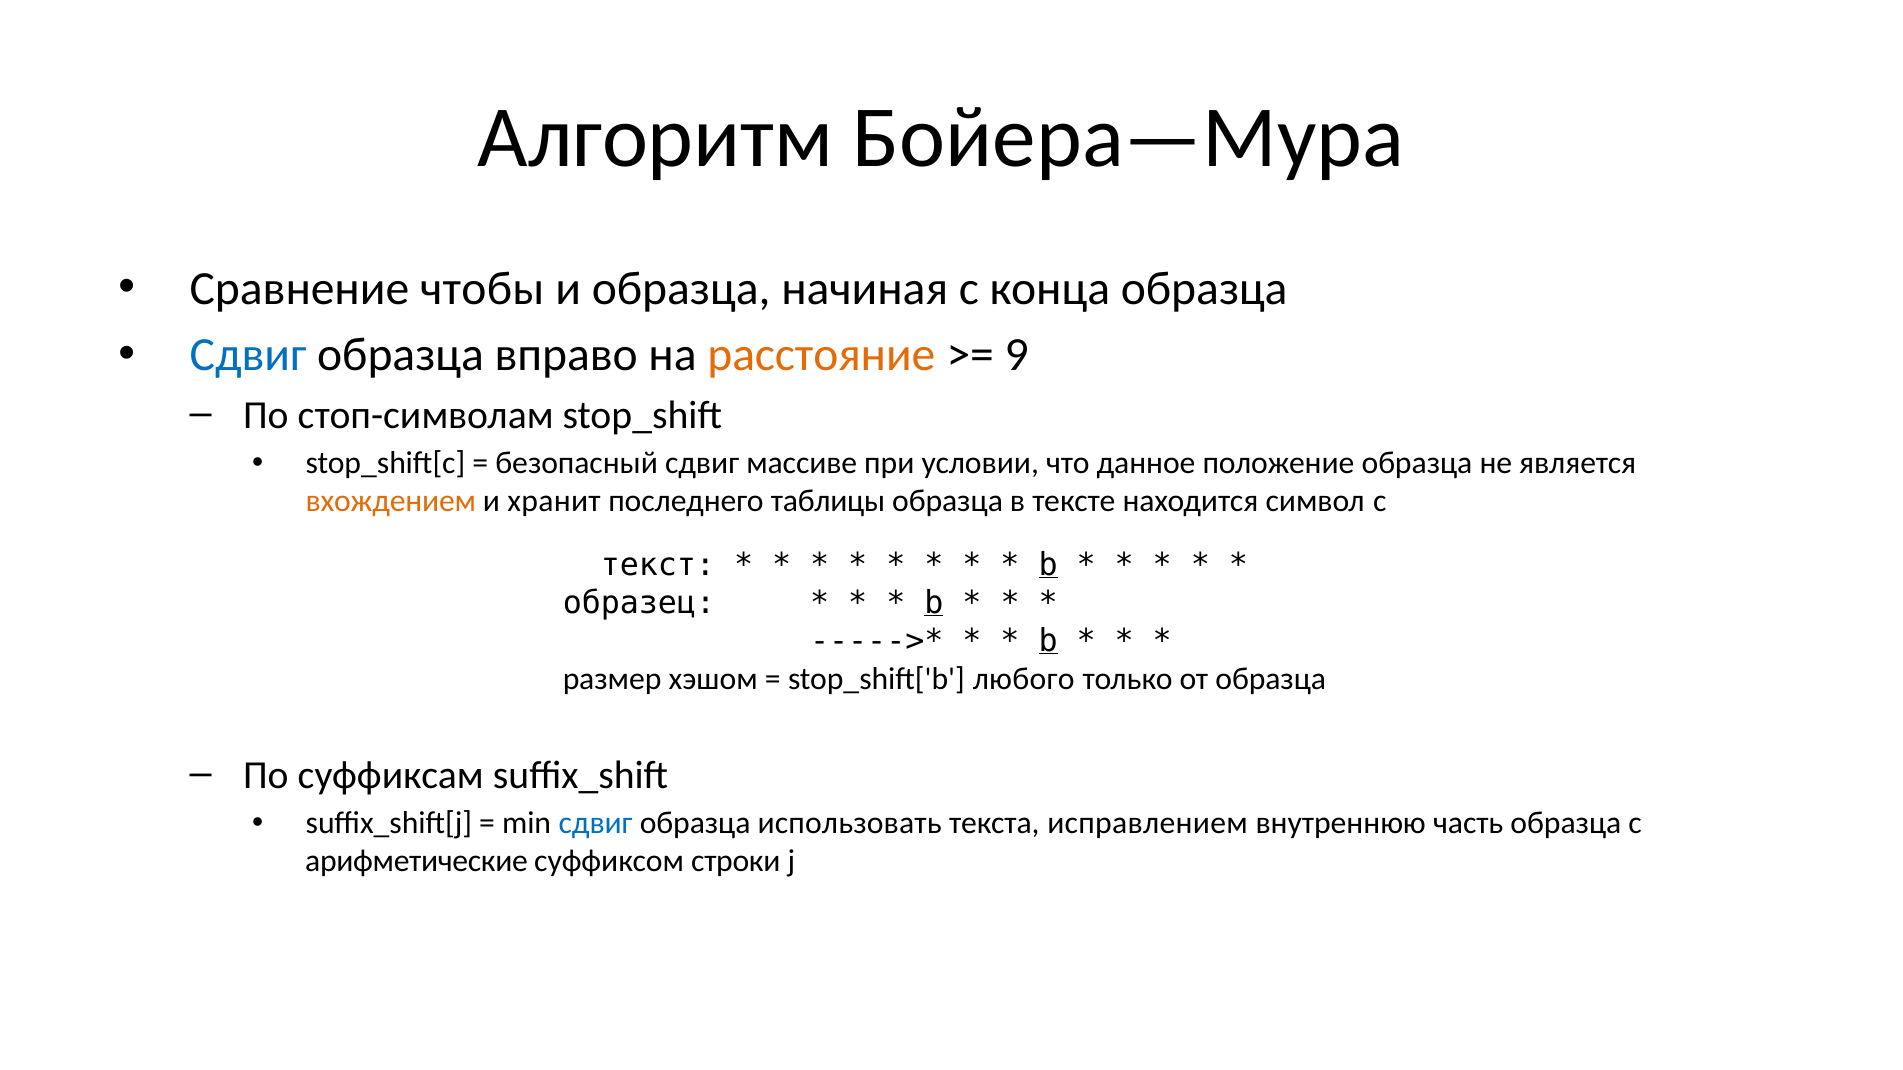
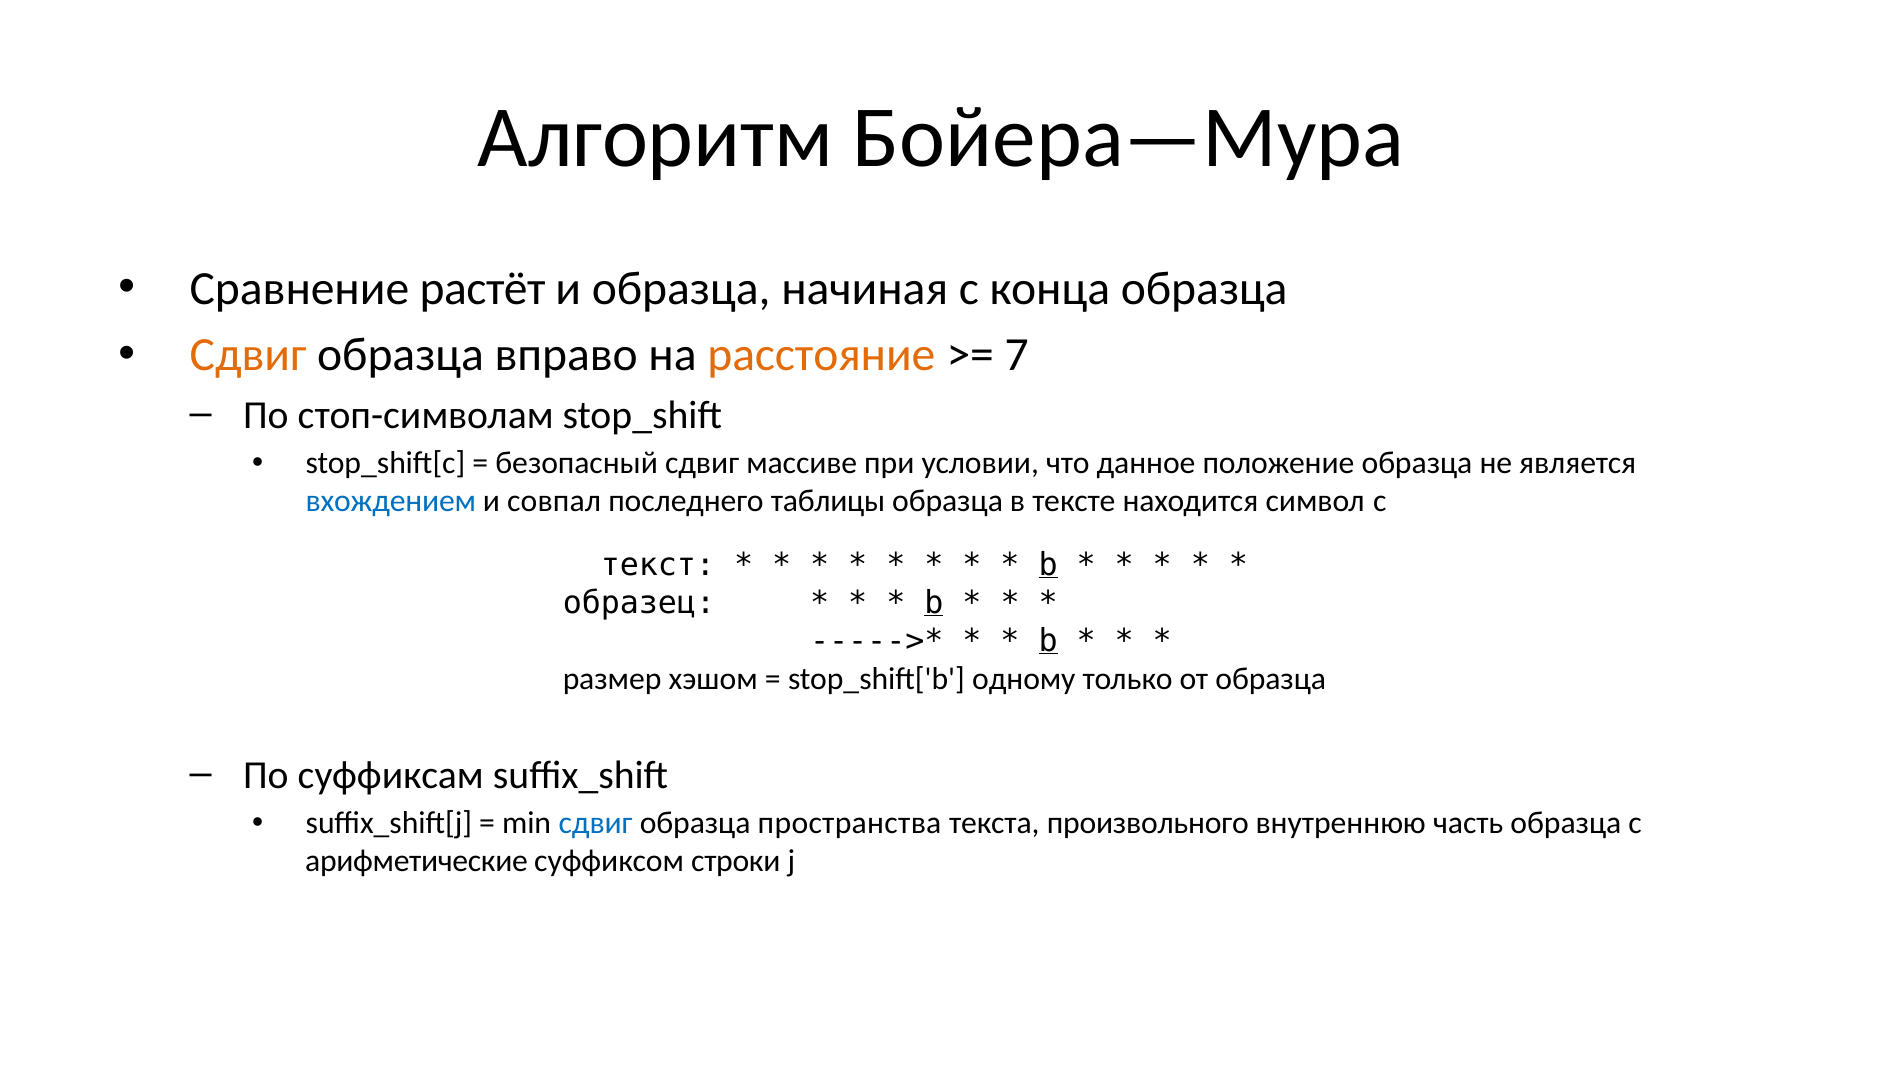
чтобы: чтобы -> растёт
Сдвиг at (248, 355) colour: blue -> orange
9: 9 -> 7
вхождением colour: orange -> blue
хранит: хранит -> совпал
любого: любого -> одному
использовать: использовать -> пространства
исправлением: исправлением -> произвольного
